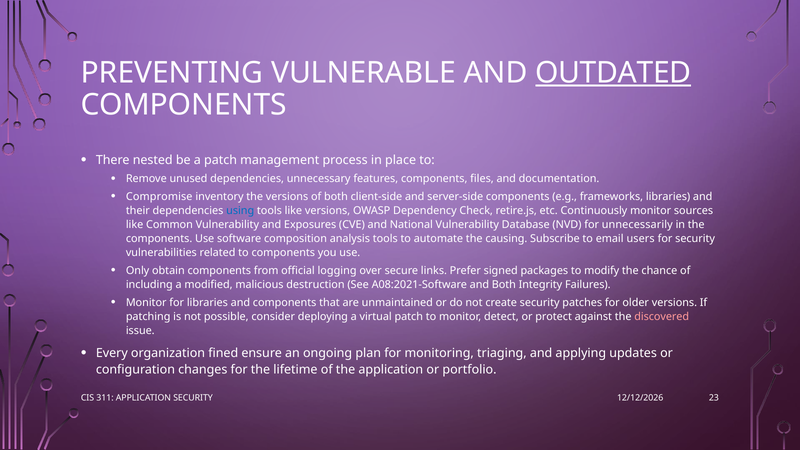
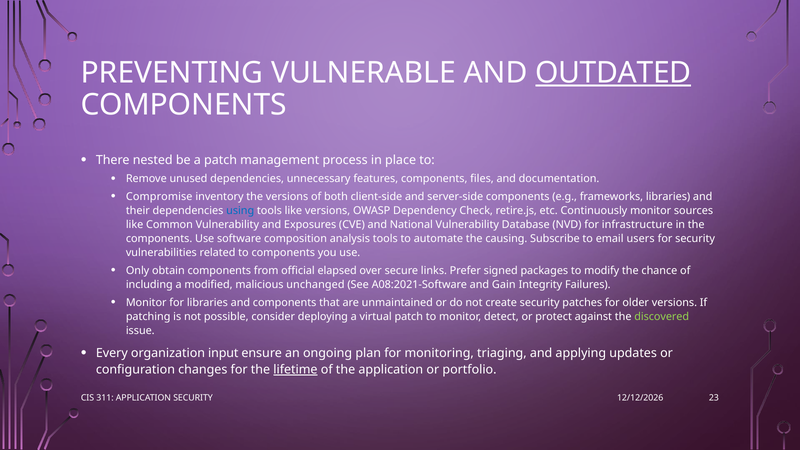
unnecessarily: unnecessarily -> infrastructure
logging: logging -> elapsed
destruction: destruction -> unchanged
and Both: Both -> Gain
discovered colour: pink -> light green
fined: fined -> input
lifetime underline: none -> present
